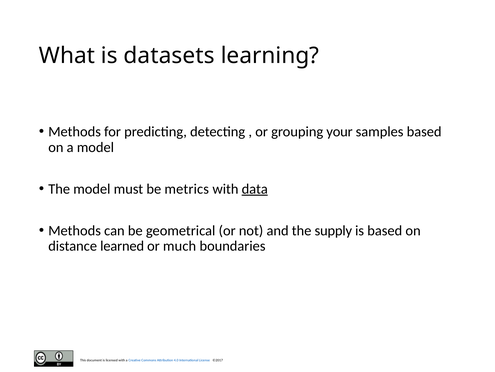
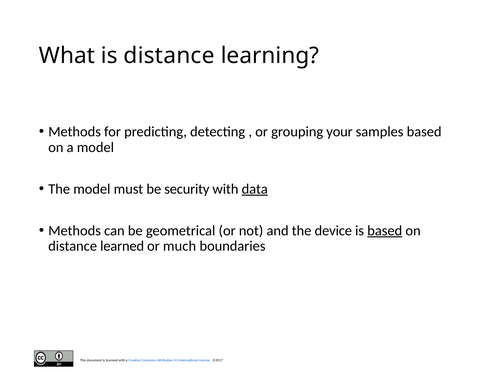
is datasets: datasets -> distance
metrics: metrics -> security
supply: supply -> device
based at (385, 230) underline: none -> present
